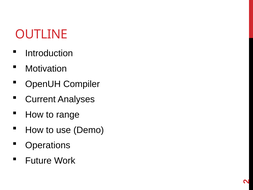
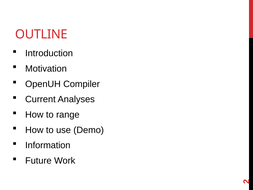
Operations: Operations -> Information
